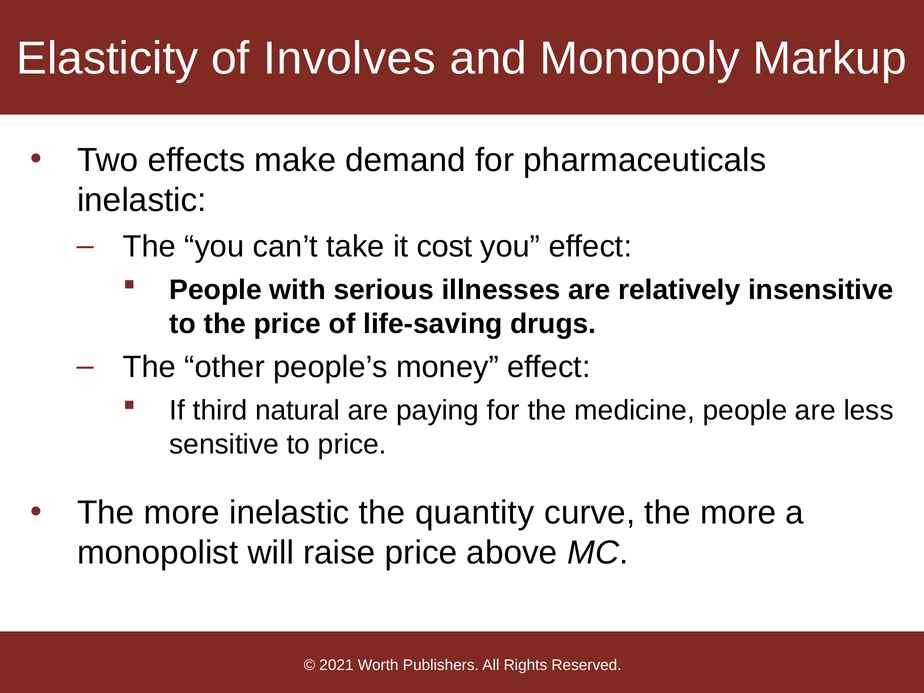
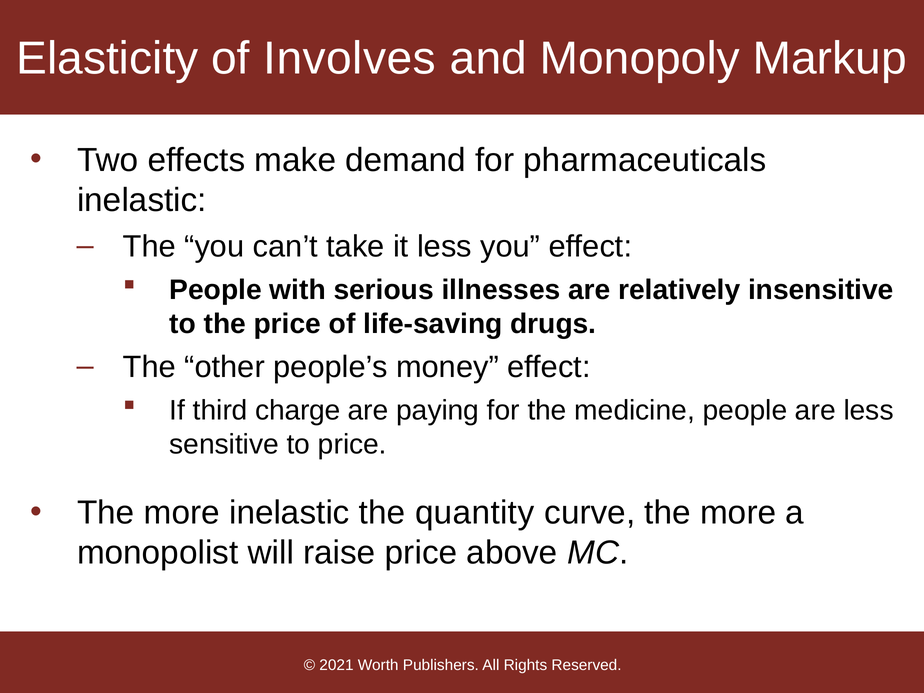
it cost: cost -> less
natural: natural -> charge
